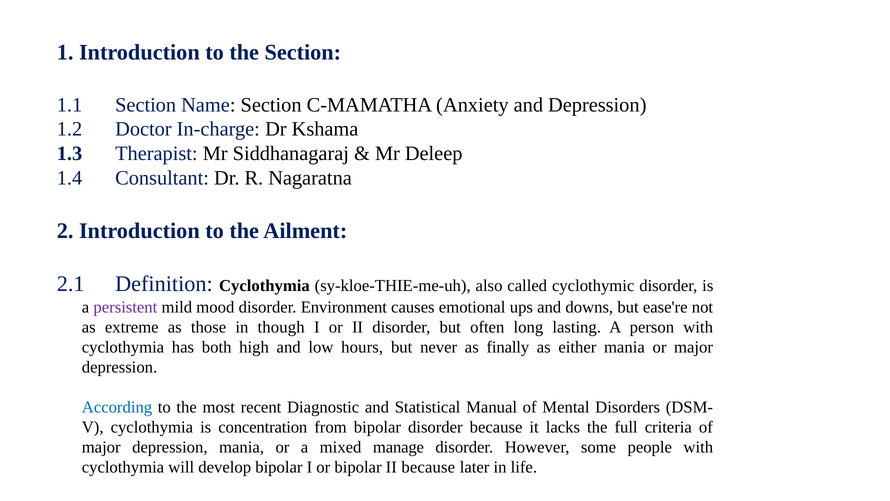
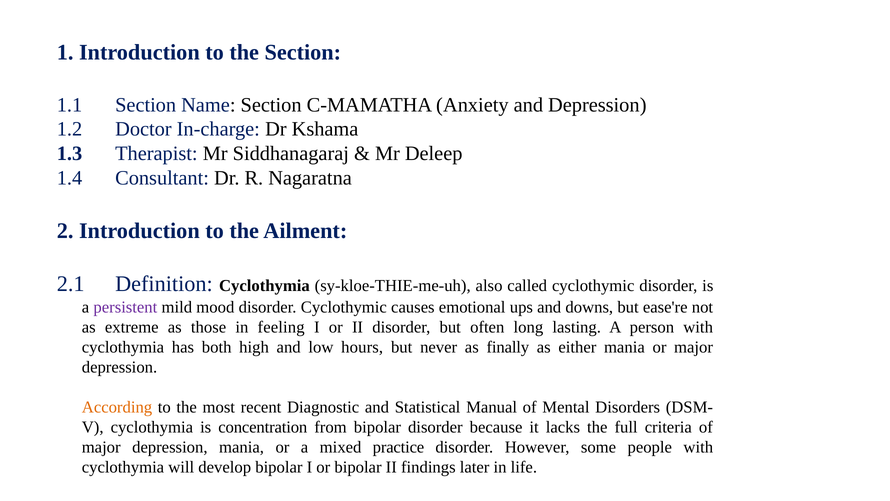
disorder Environment: Environment -> Cyclothymic
though: though -> feeling
According colour: blue -> orange
manage: manage -> practice
II because: because -> findings
